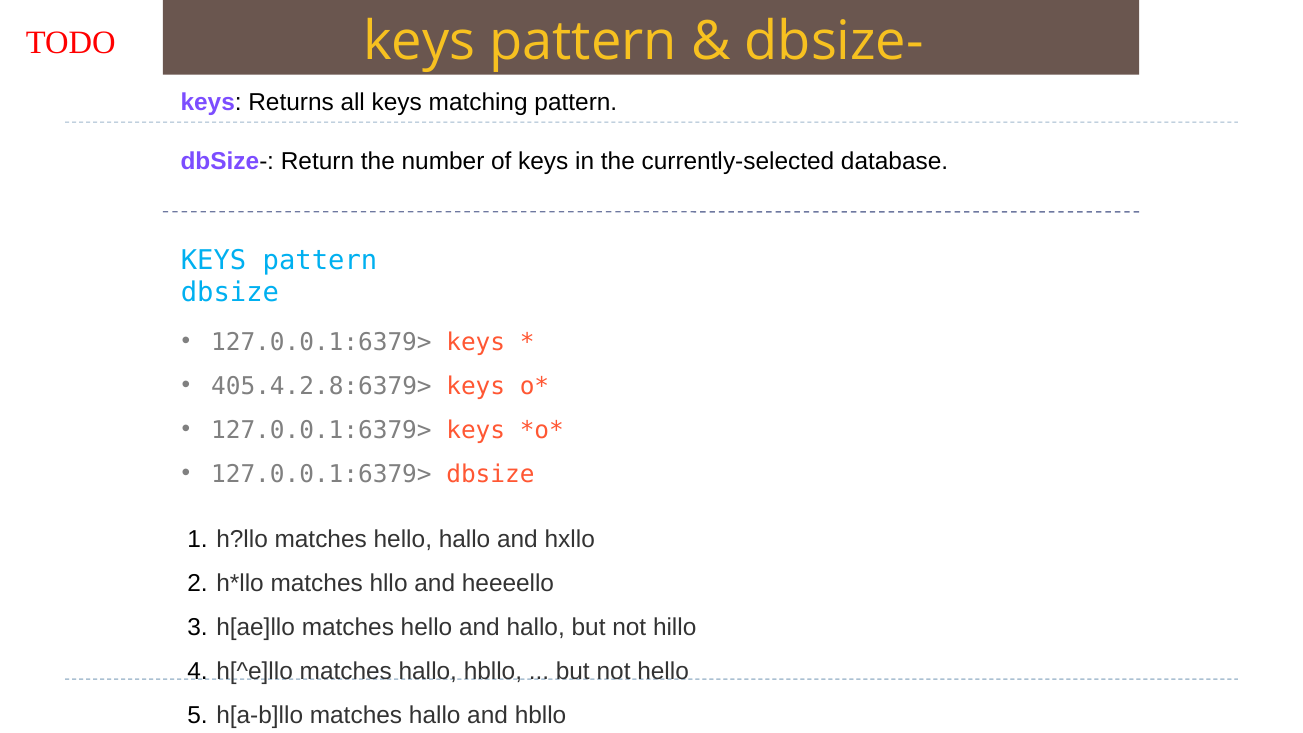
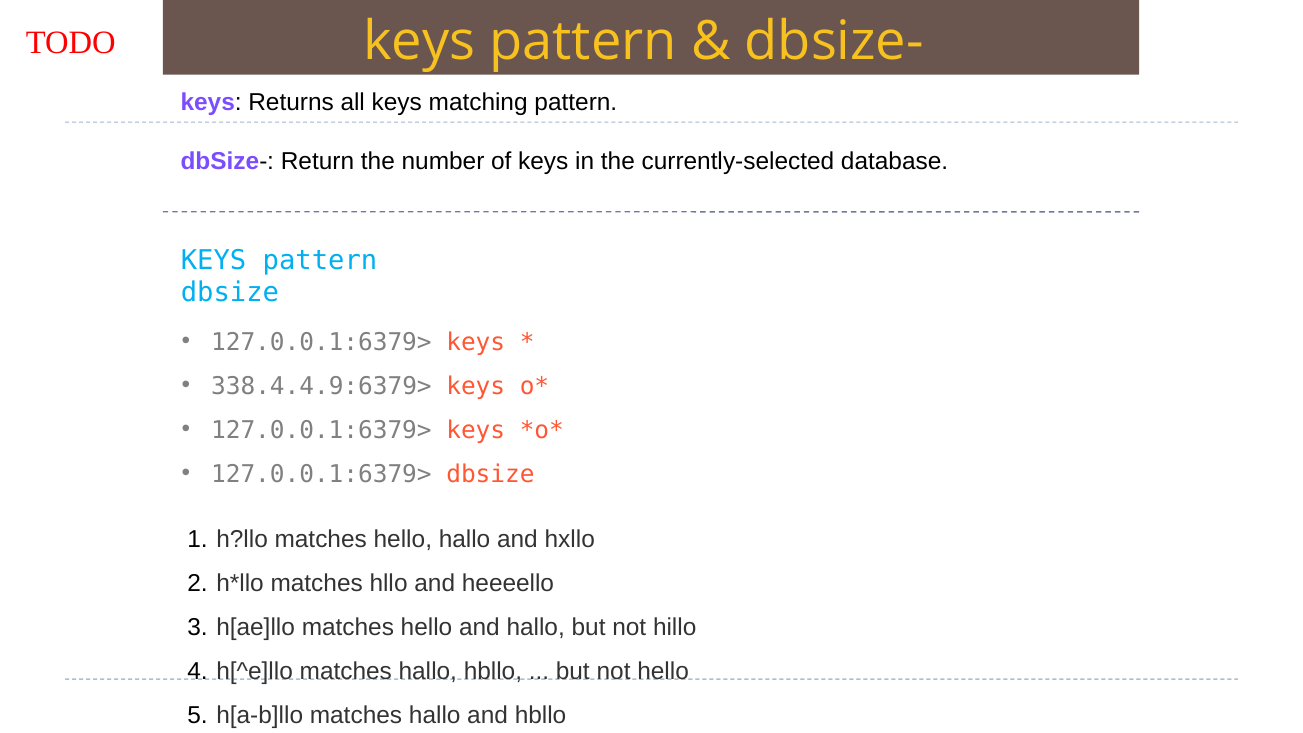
405.4.2.8:6379>: 405.4.2.8:6379> -> 338.4.4.9:6379>
